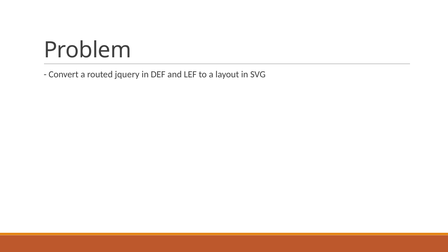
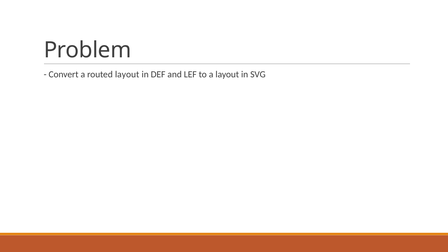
routed jquery: jquery -> layout
